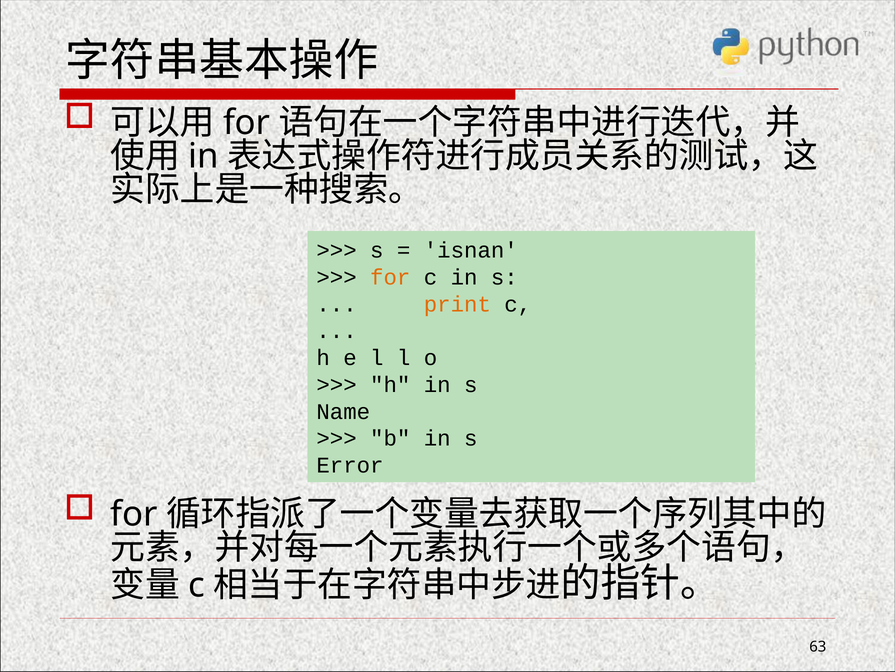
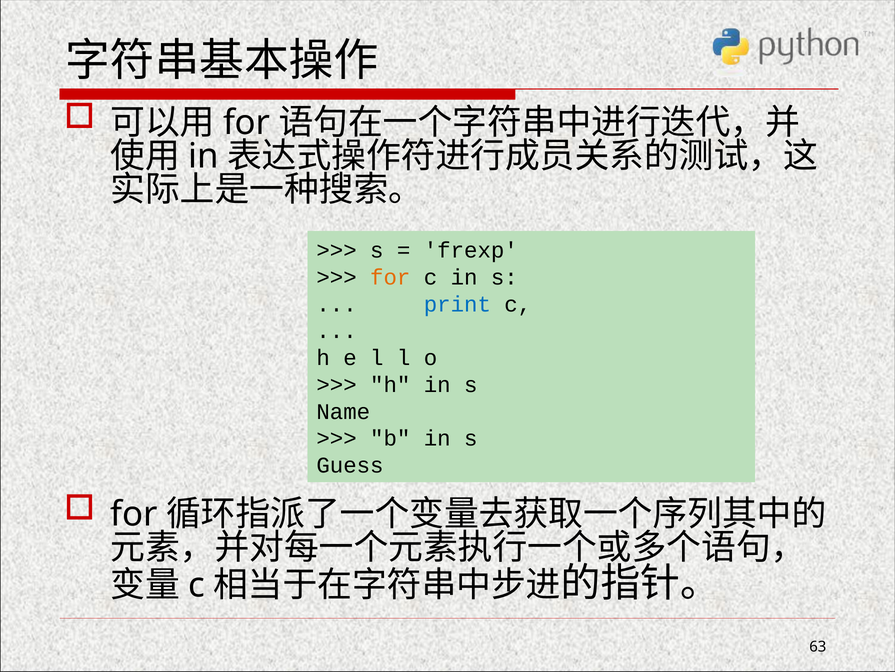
isnan: isnan -> frexp
print colour: orange -> blue
Error: Error -> Guess
